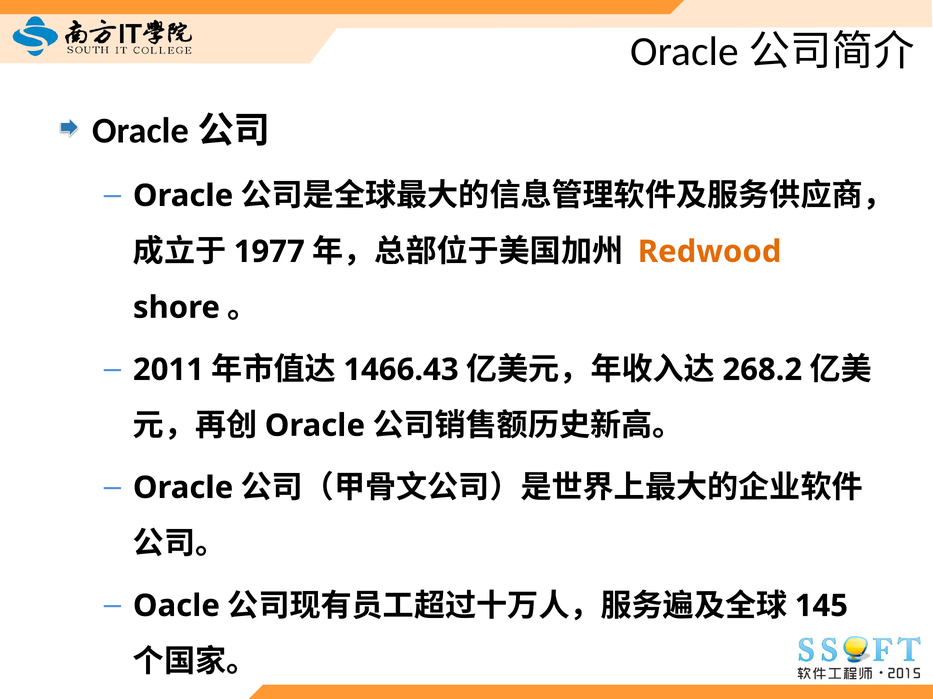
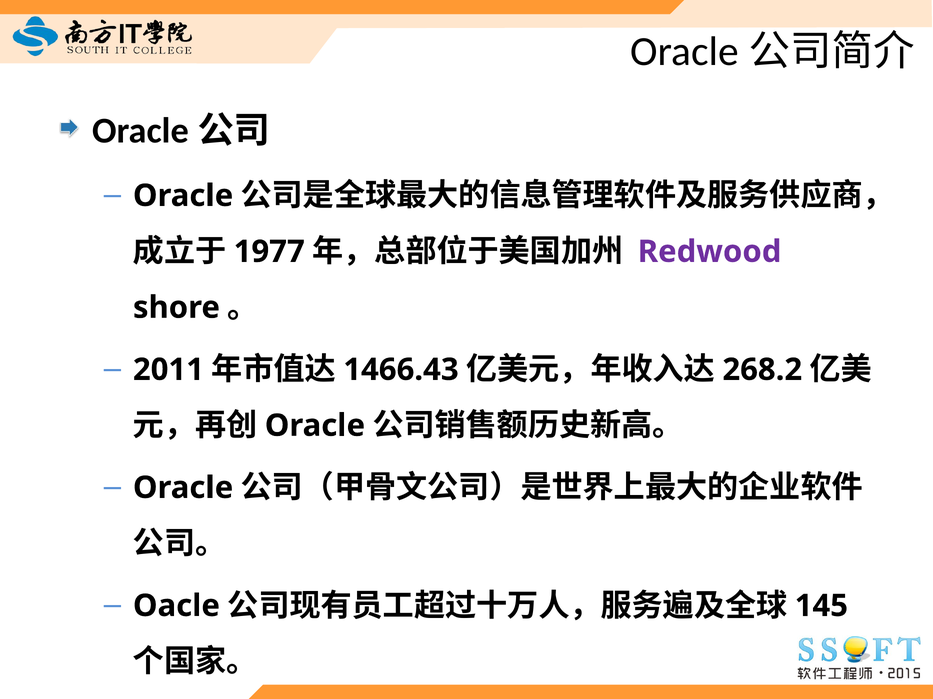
Redwood colour: orange -> purple
